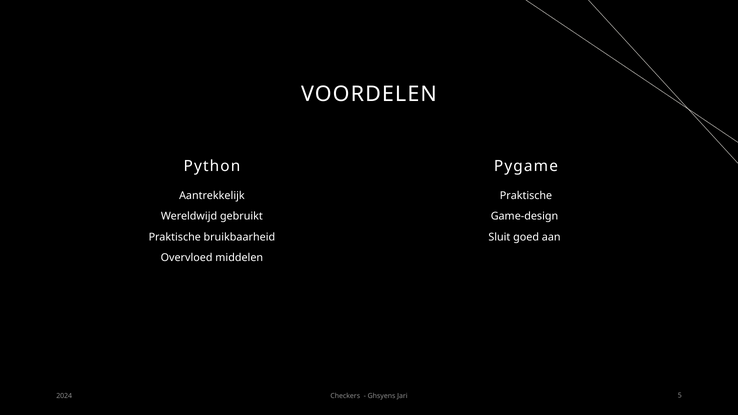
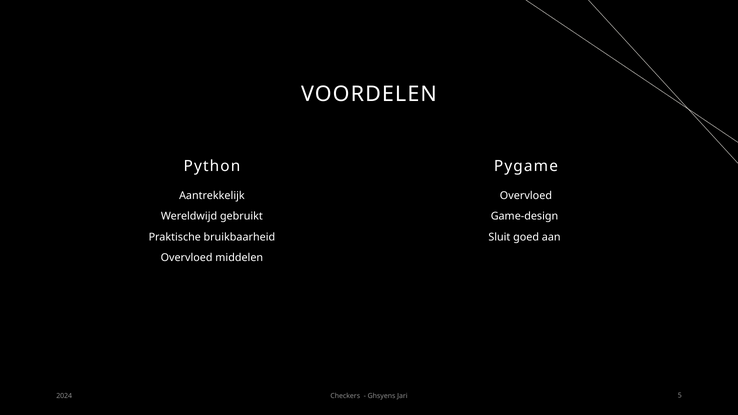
Praktischе at (526, 196): Praktischе -> Overvloed
